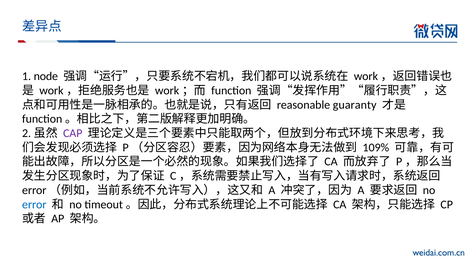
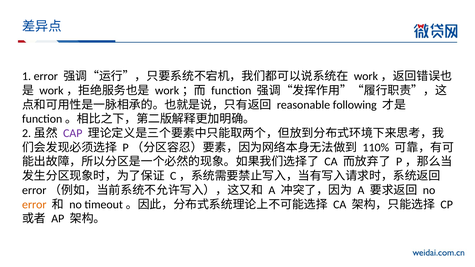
1 node: node -> error
guaranty: guaranty -> following
109%: 109% -> 110%
error at (34, 205) colour: blue -> orange
